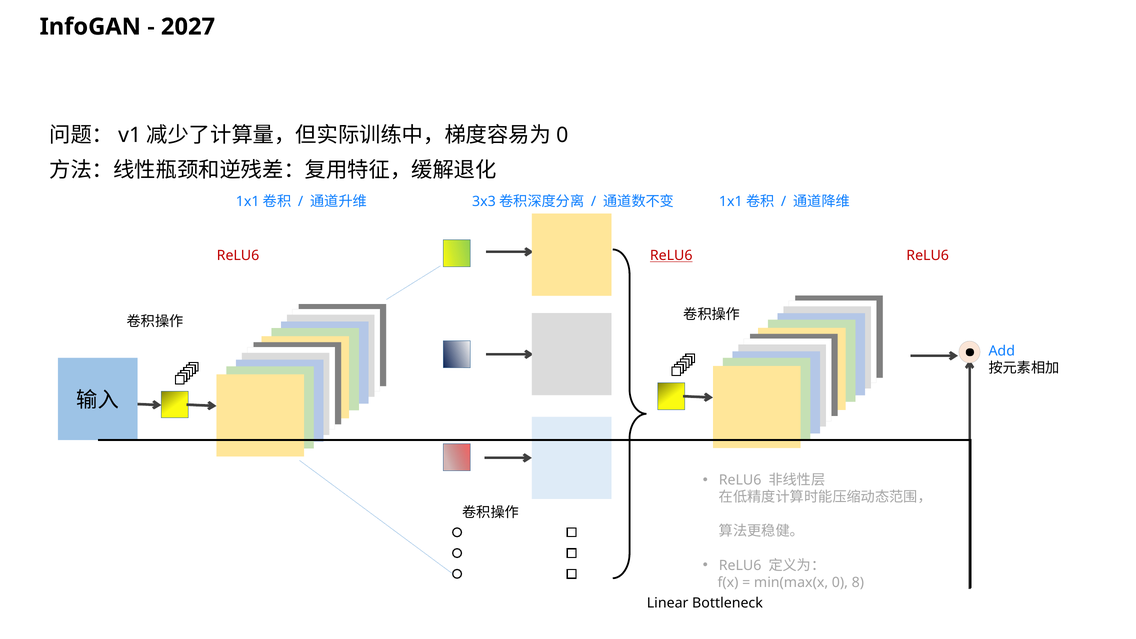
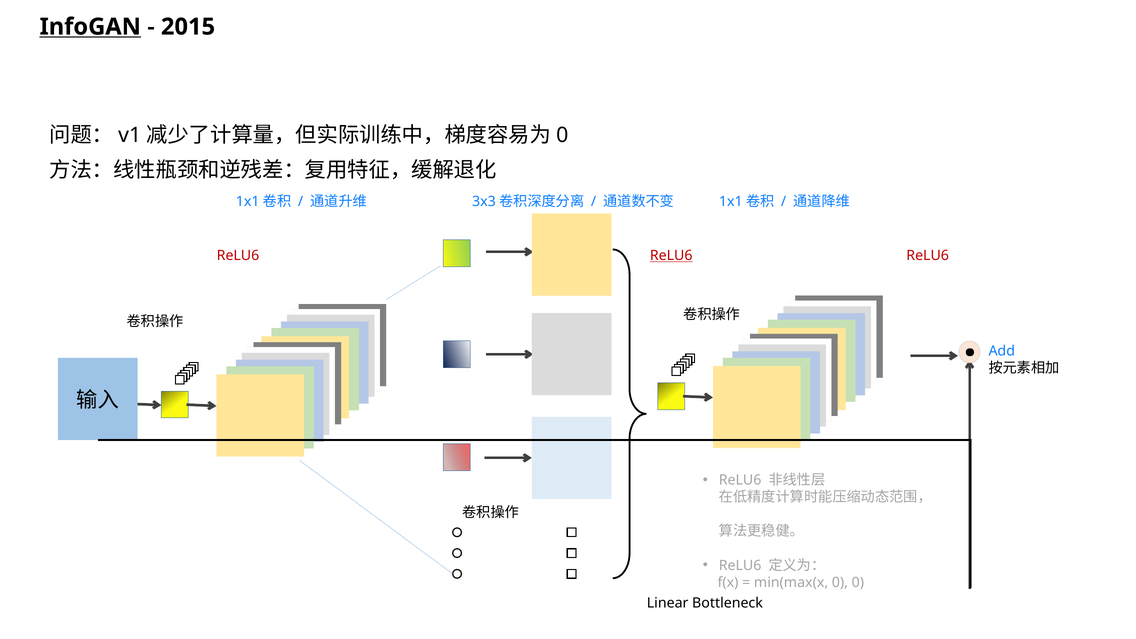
InfoGAN underline: none -> present
2027: 2027 -> 2015
0 8: 8 -> 0
